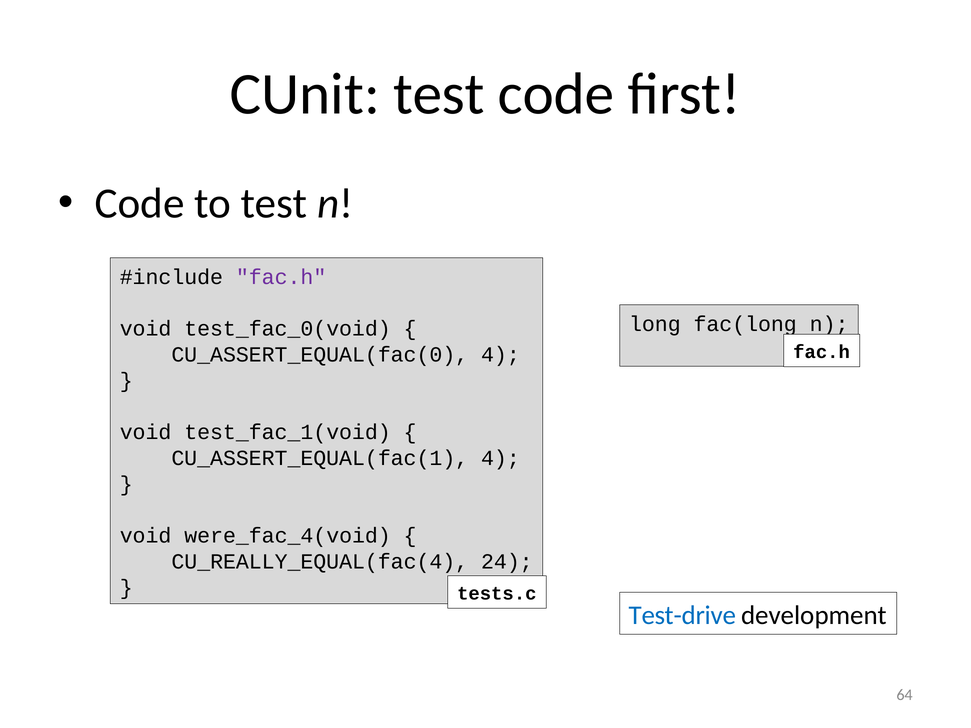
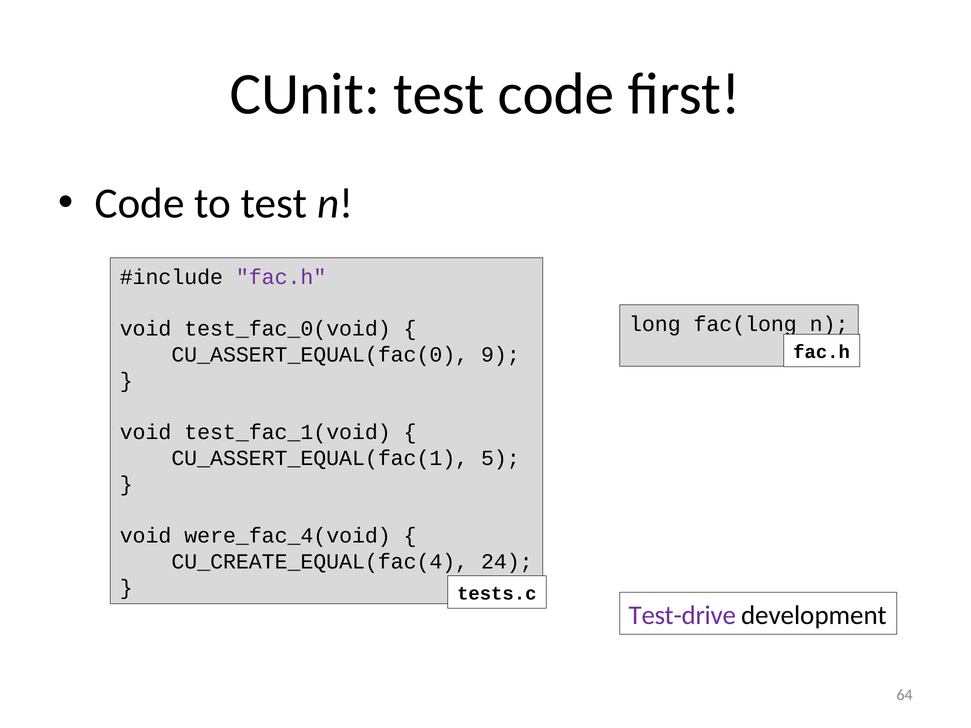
CU_ASSERT_EQUAL(fac(0 4: 4 -> 9
CU_ASSERT_EQUAL(fac(1 4: 4 -> 5
CU_REALLY_EQUAL(fac(4: CU_REALLY_EQUAL(fac(4 -> CU_CREATE_EQUAL(fac(4
Test-drive colour: blue -> purple
